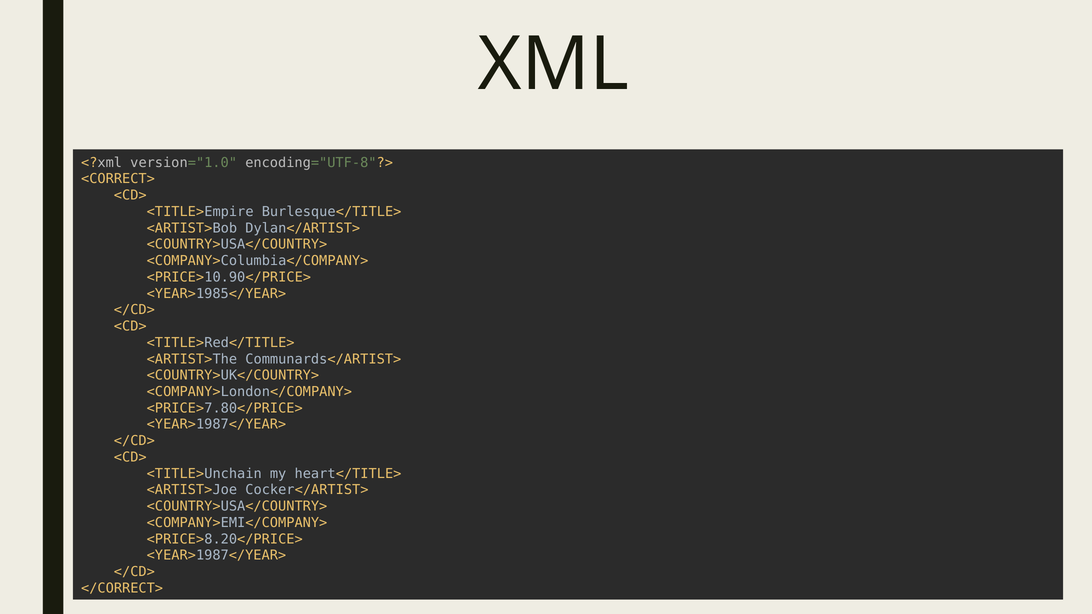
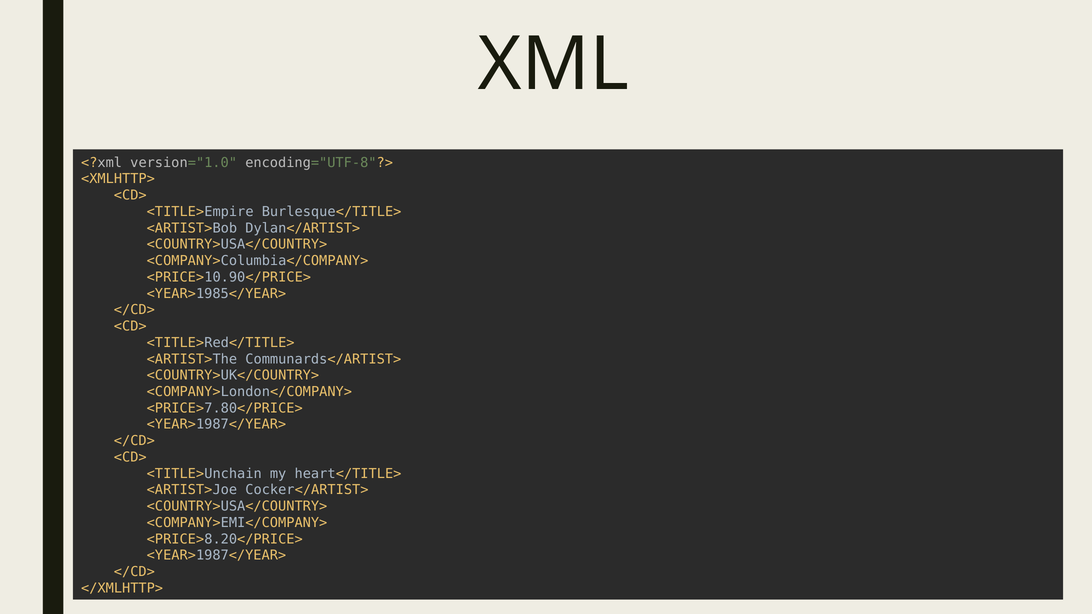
<CORRECT>: <CORRECT> -> <XMLHTTP>
</CORRECT>: </CORRECT> -> </XMLHTTP>
